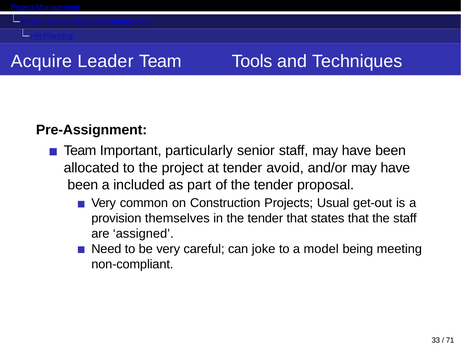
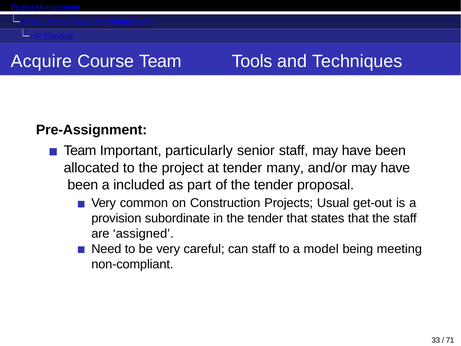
Leader: Leader -> Course
avoid: avoid -> many
themselves: themselves -> subordinate
can joke: joke -> staff
